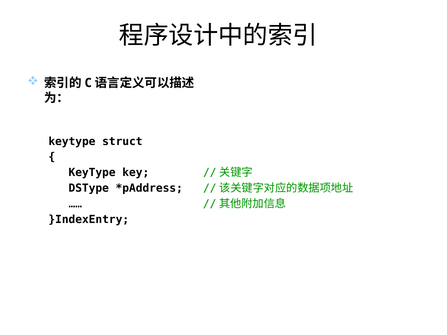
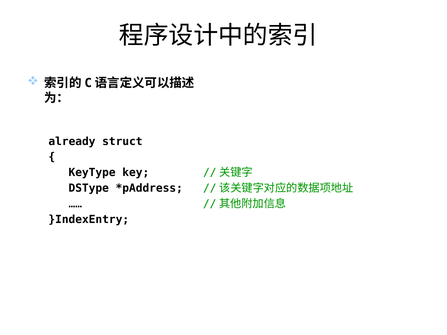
keytype at (72, 141): keytype -> already
